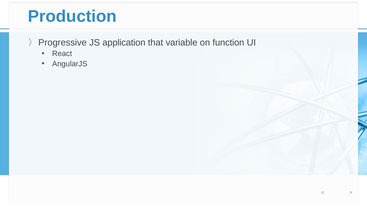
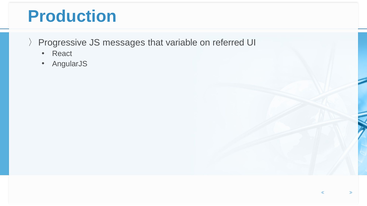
application: application -> messages
function: function -> referred
